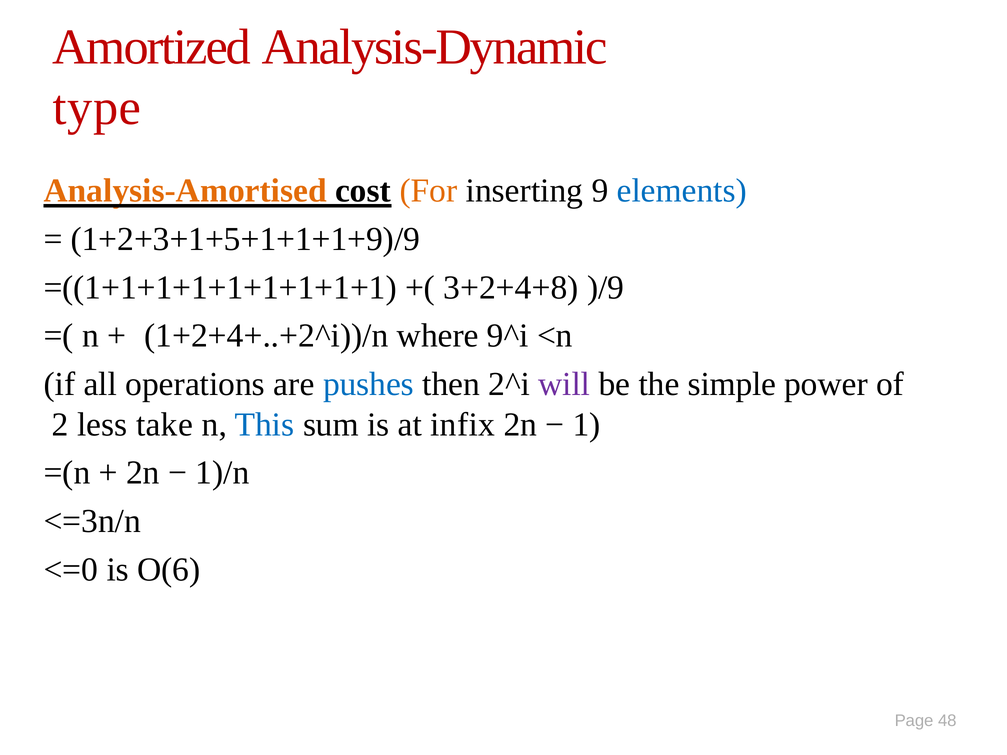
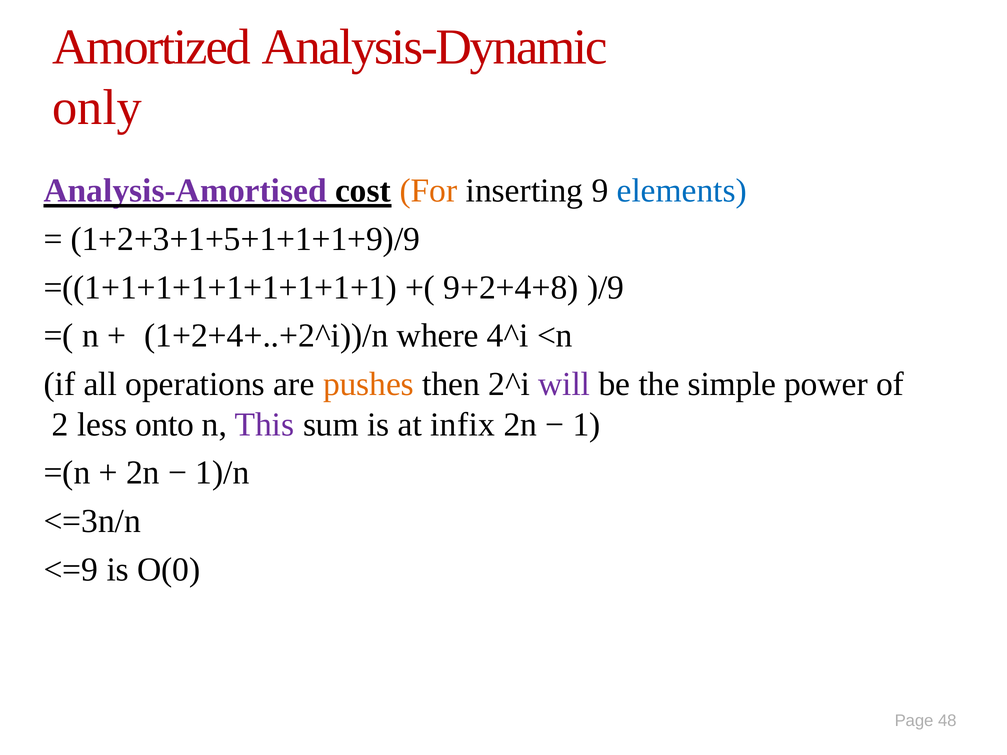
type: type -> only
Analysis-Amortised colour: orange -> purple
3+2+4+8: 3+2+4+8 -> 9+2+4+8
9^i: 9^i -> 4^i
pushes colour: blue -> orange
take: take -> onto
This colour: blue -> purple
<=0: <=0 -> <=9
O(6: O(6 -> O(0
